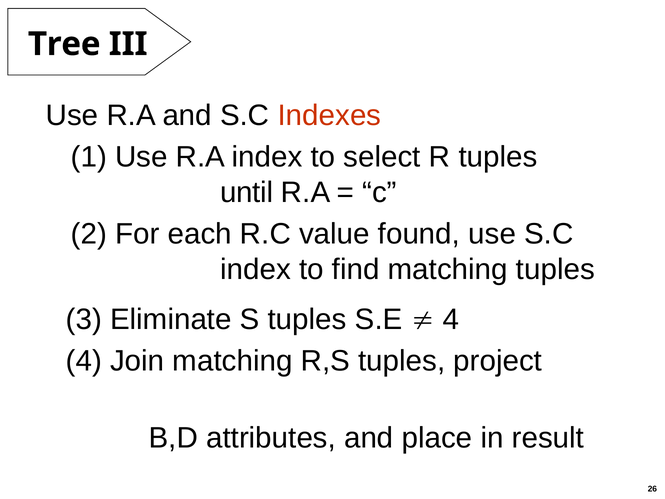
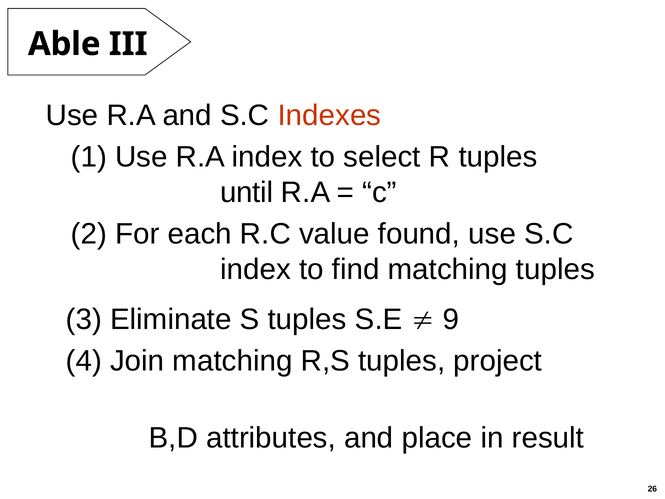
Tree: Tree -> Able
4 at (451, 320): 4 -> 9
